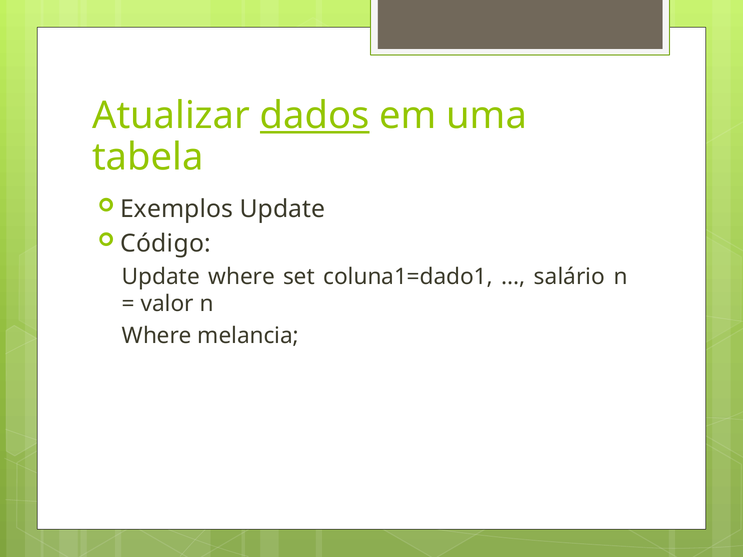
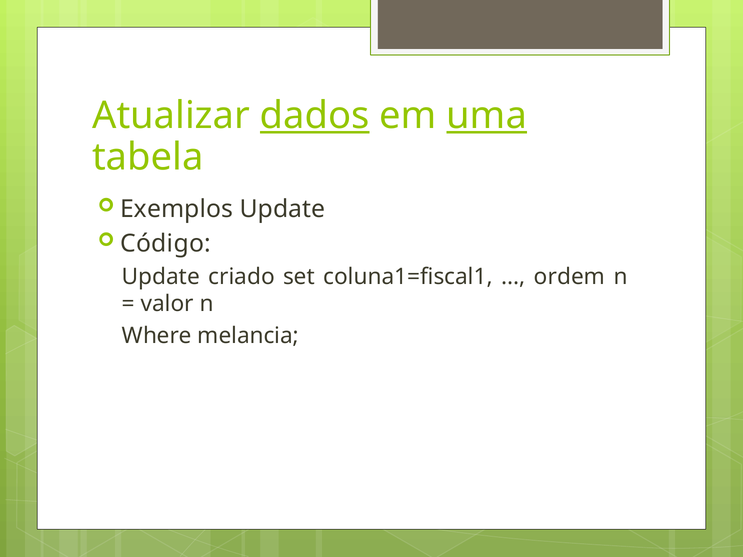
uma underline: none -> present
Update where: where -> criado
coluna1=dado1: coluna1=dado1 -> coluna1=fiscal1
salário: salário -> ordem
